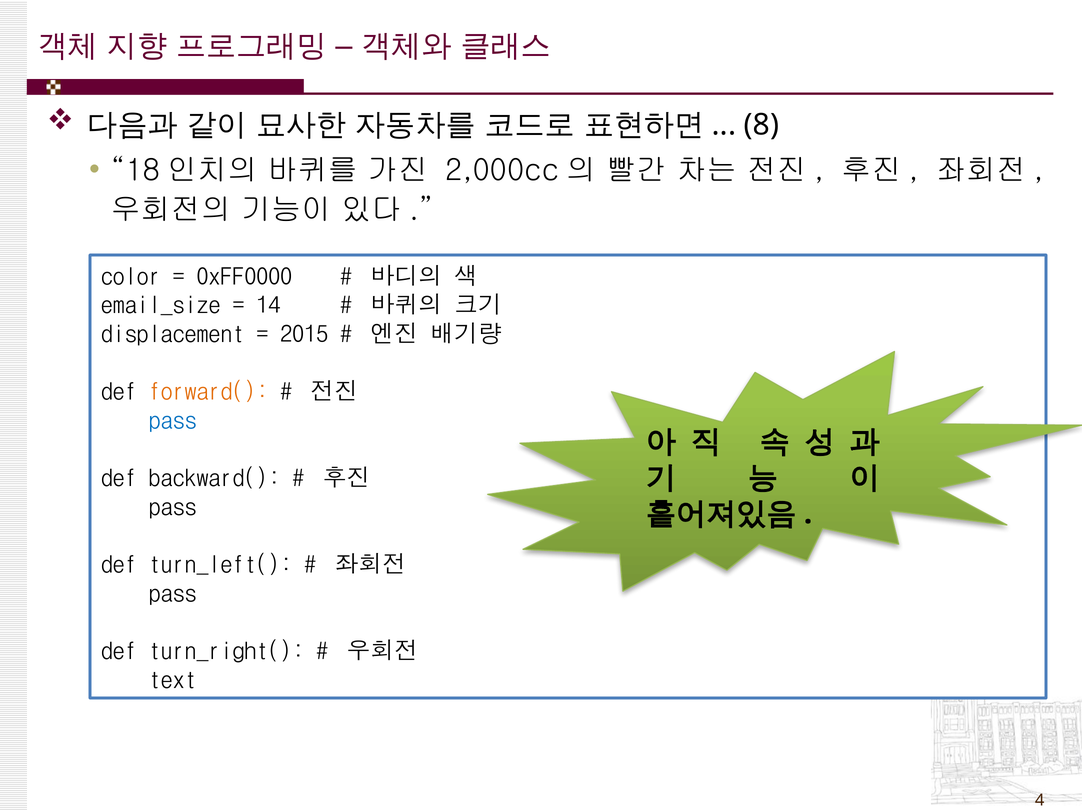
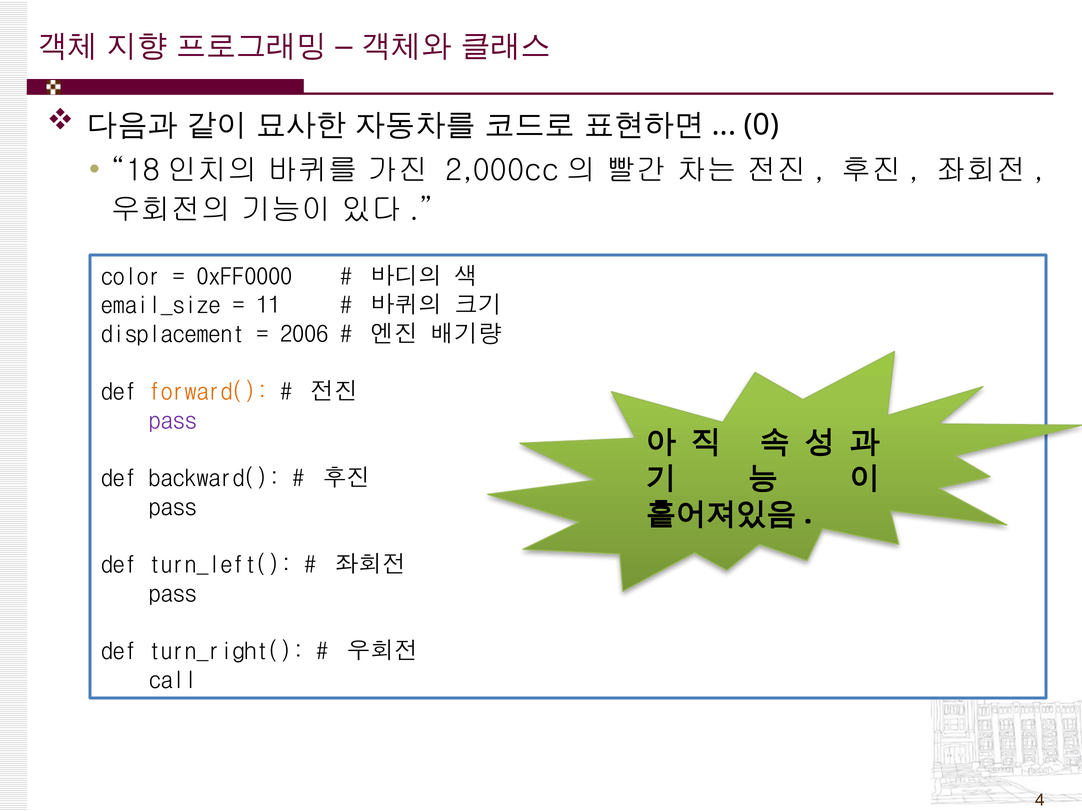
8: 8 -> 0
14: 14 -> 11
2015: 2015 -> 2006
pass at (173, 421) colour: blue -> purple
text: text -> call
